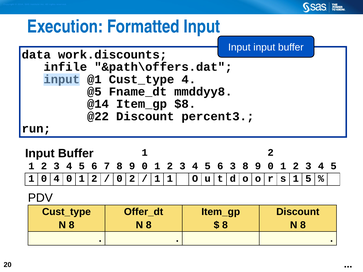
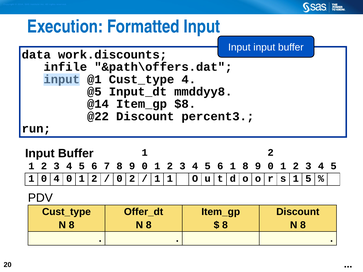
Fname_dt: Fname_dt -> Input_dt
6 3: 3 -> 1
